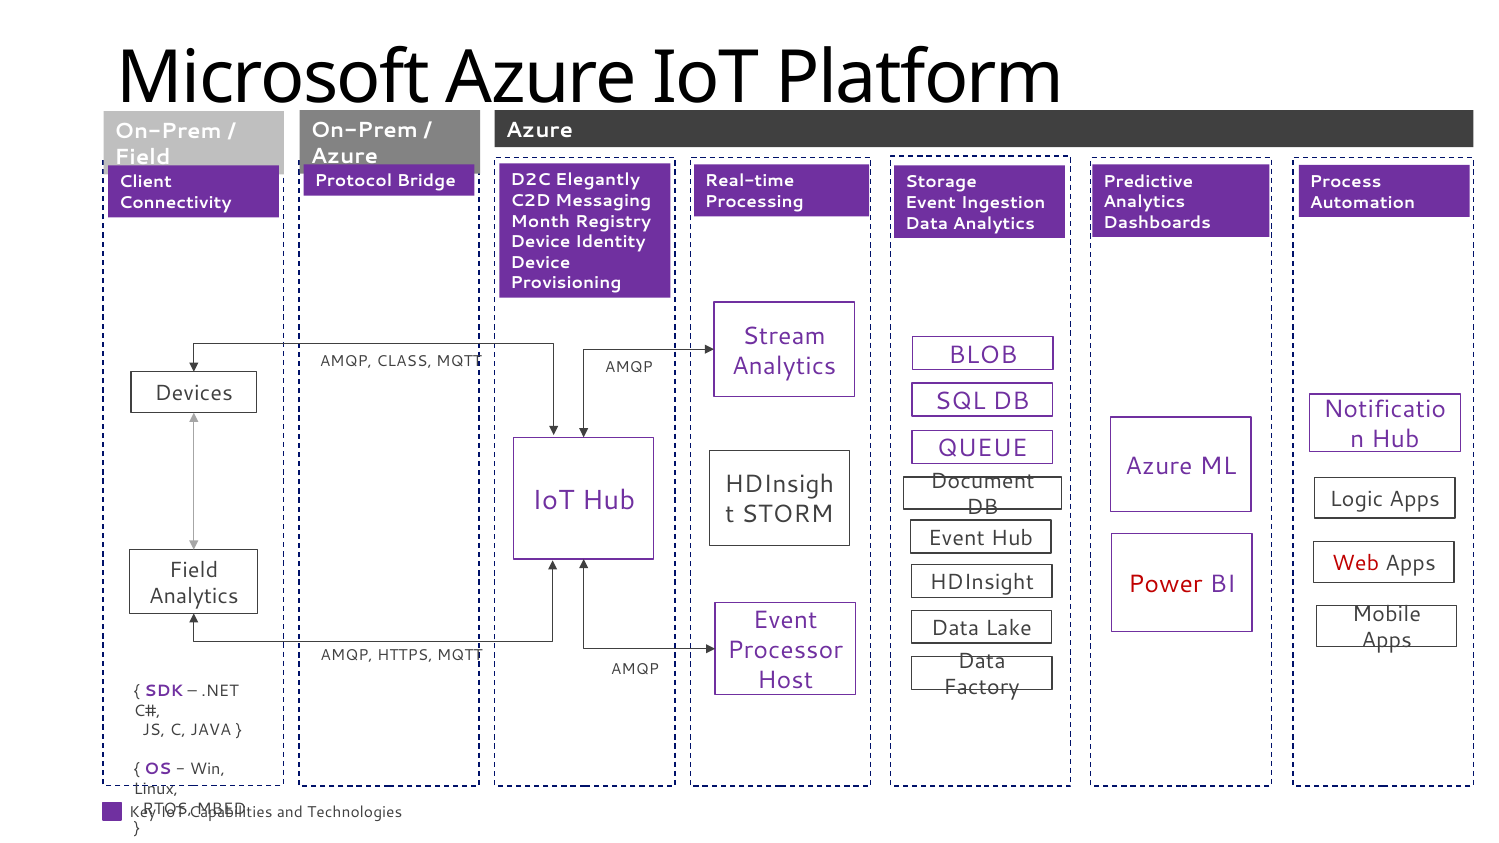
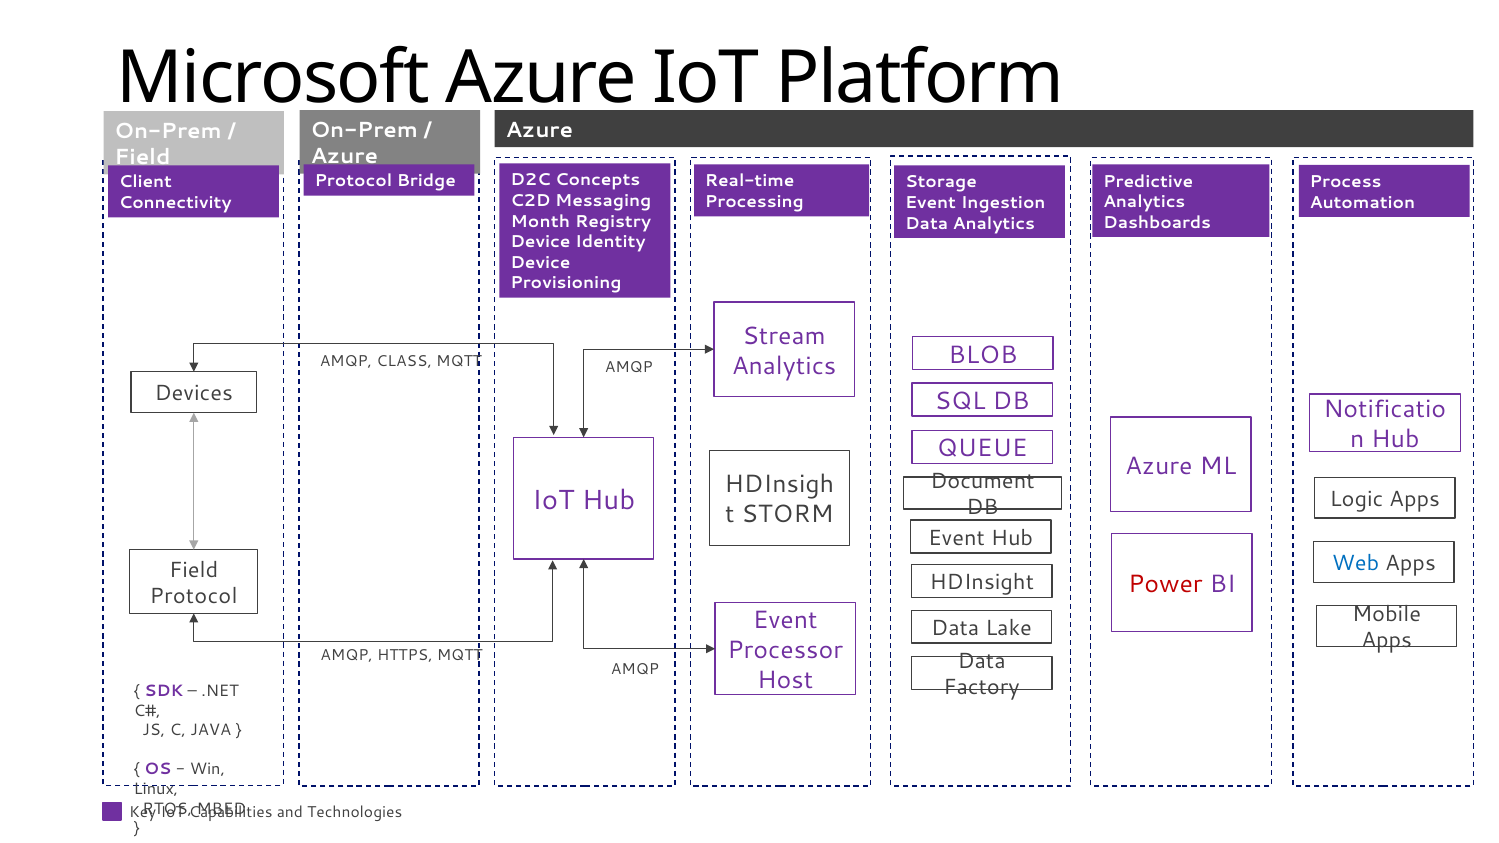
Elegantly: Elegantly -> Concepts
Web colour: red -> blue
Analytics at (194, 596): Analytics -> Protocol
